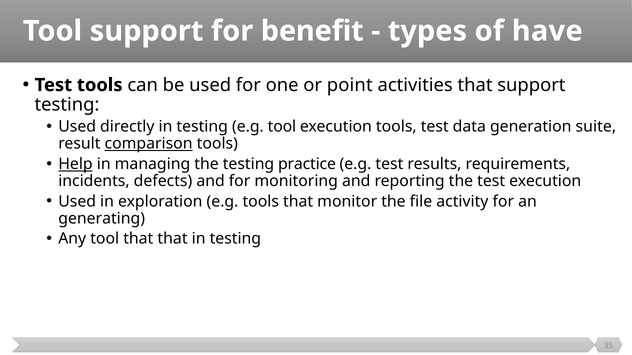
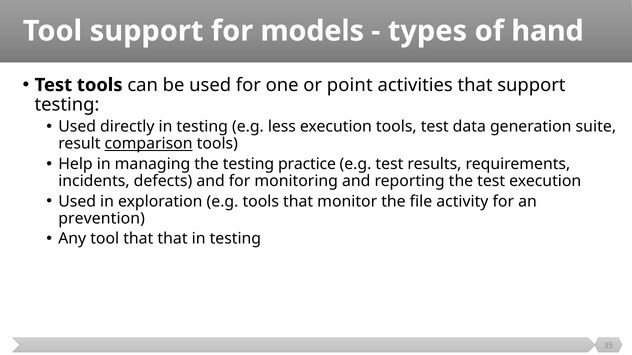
benefit: benefit -> models
have: have -> hand
e.g tool: tool -> less
Help underline: present -> none
generating: generating -> prevention
